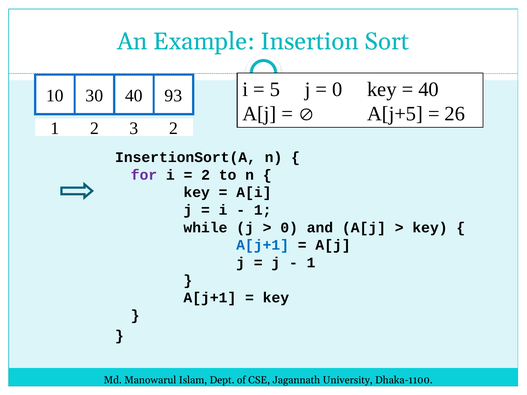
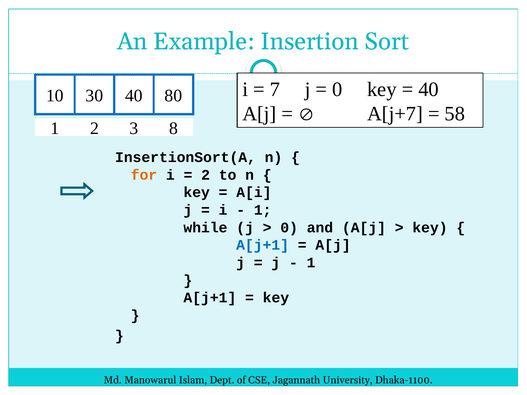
5: 5 -> 7
93: 93 -> 80
A[j+5: A[j+5 -> A[j+7
26: 26 -> 58
3 2: 2 -> 8
for colour: purple -> orange
